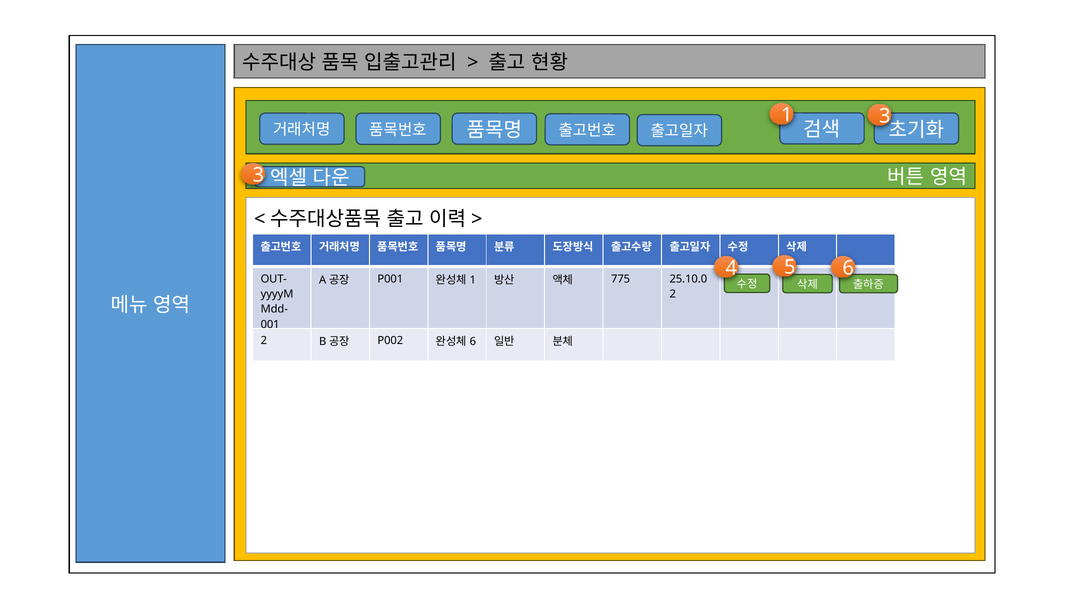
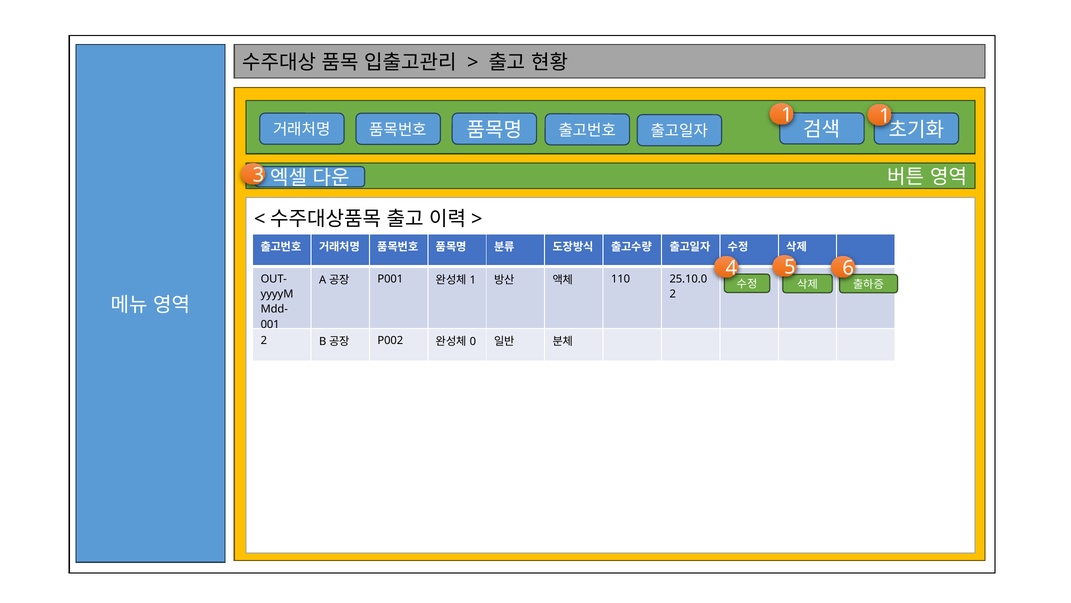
1 3: 3 -> 1
775: 775 -> 110
6 at (473, 341): 6 -> 0
